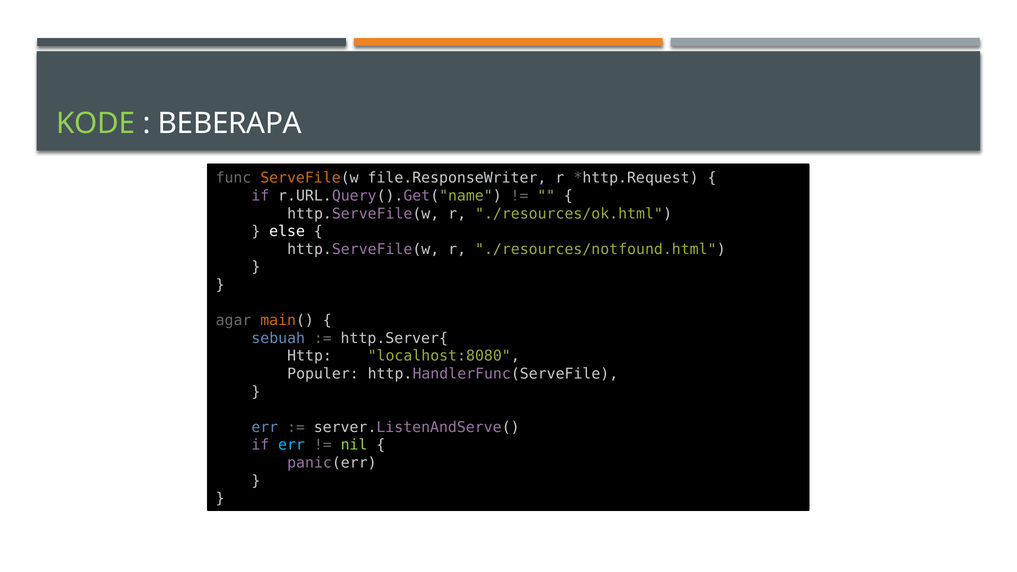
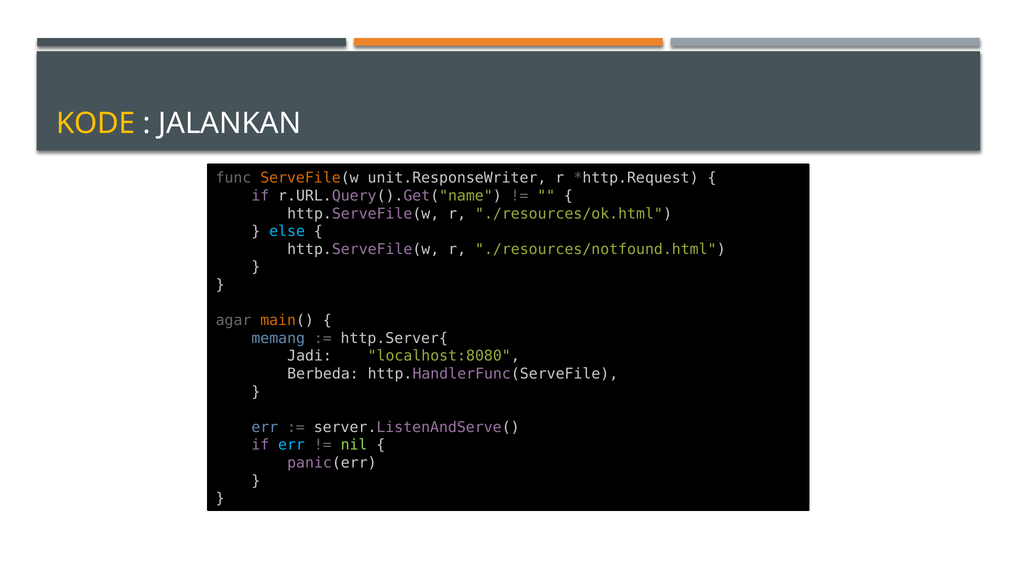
KODE colour: light green -> yellow
BEBERAPA: BEBERAPA -> JALANKAN
file.ResponseWriter: file.ResponseWriter -> unit.ResponseWriter
else colour: white -> light blue
sebuah: sebuah -> memang
Http: Http -> Jadi
Populer: Populer -> Berbeda
